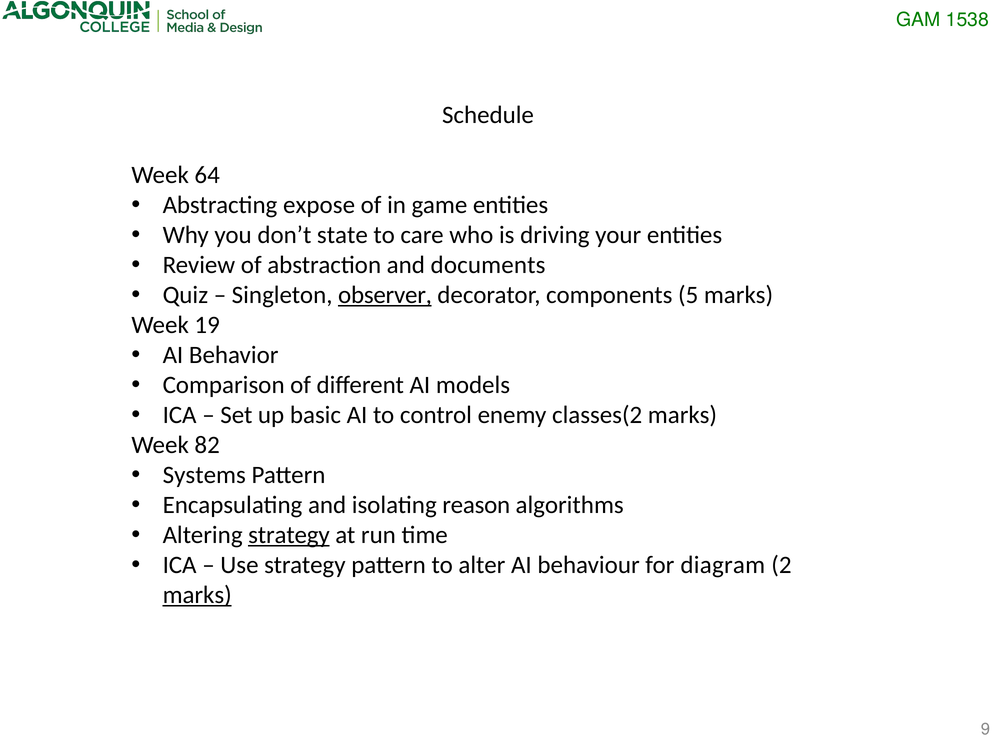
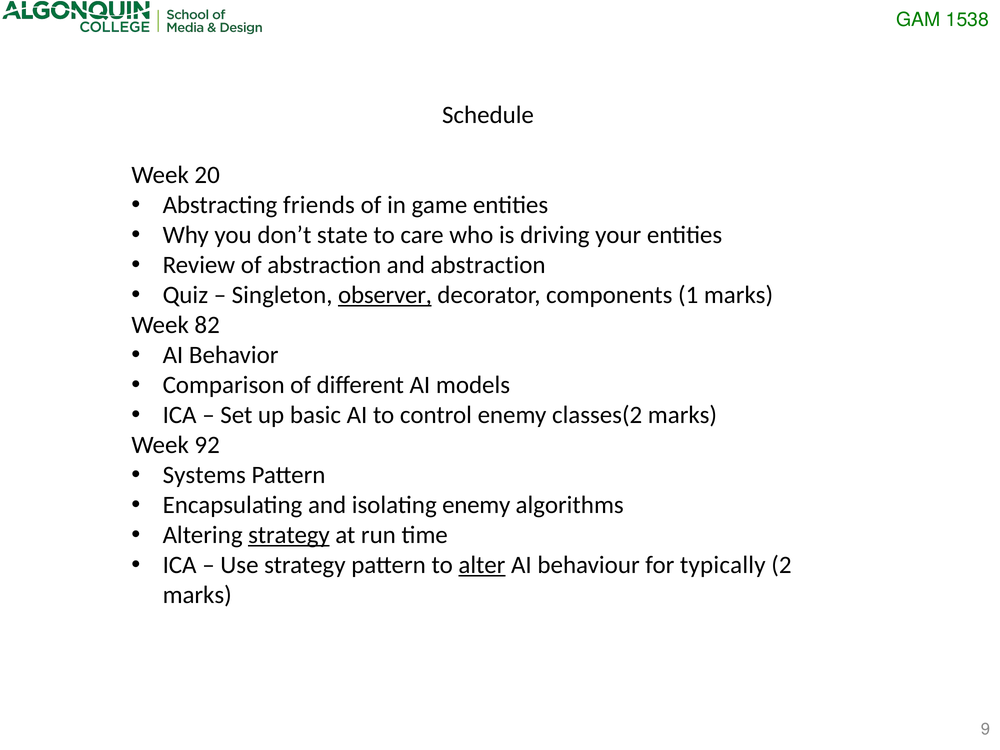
64: 64 -> 20
expose: expose -> friends
and documents: documents -> abstraction
5: 5 -> 1
19: 19 -> 82
82: 82 -> 92
isolating reason: reason -> enemy
alter underline: none -> present
diagram: diagram -> typically
marks at (197, 595) underline: present -> none
